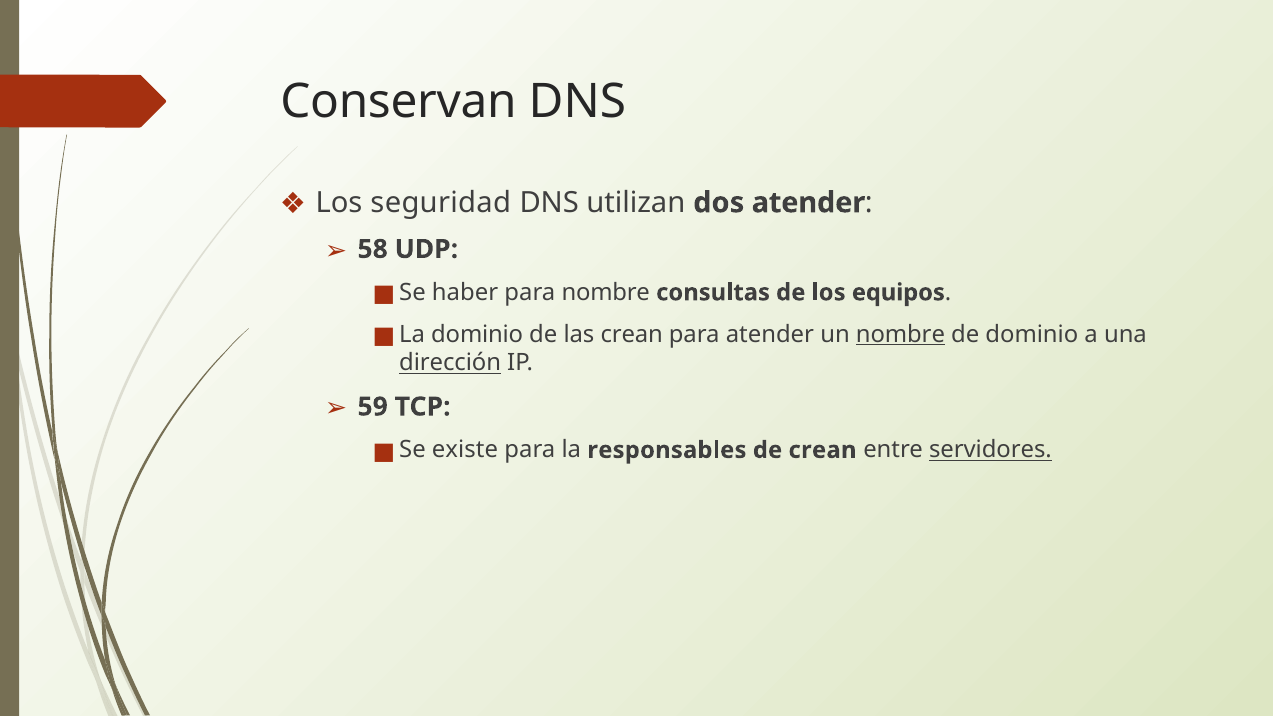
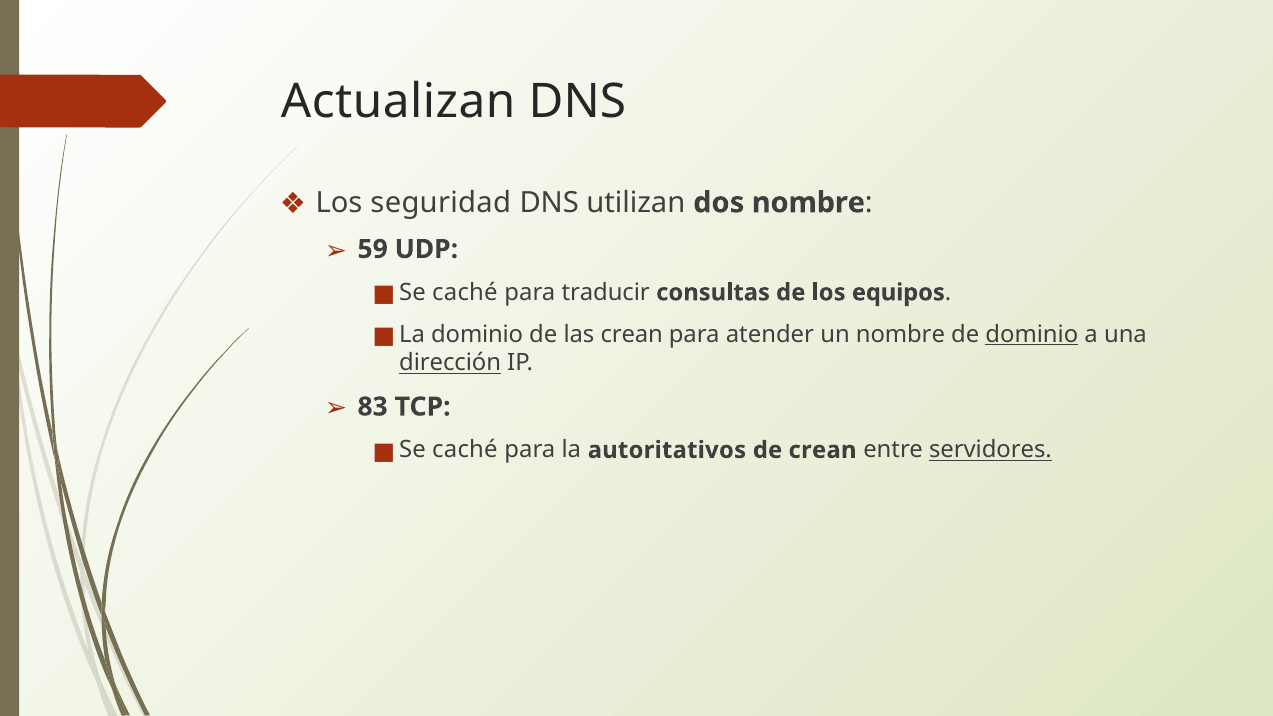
Conservan: Conservan -> Actualizan
dos atender: atender -> nombre
58: 58 -> 59
haber at (465, 293): haber -> caché
para nombre: nombre -> traducir
nombre at (900, 334) underline: present -> none
dominio at (1032, 334) underline: none -> present
59: 59 -> 83
existe at (465, 450): existe -> caché
responsables: responsables -> autoritativos
